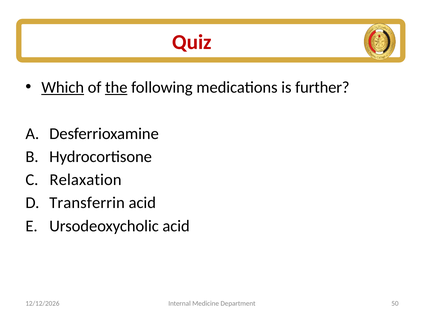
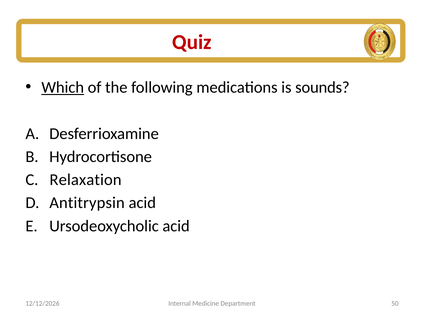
the underline: present -> none
further: further -> sounds
Transferrin: Transferrin -> Antitrypsin
